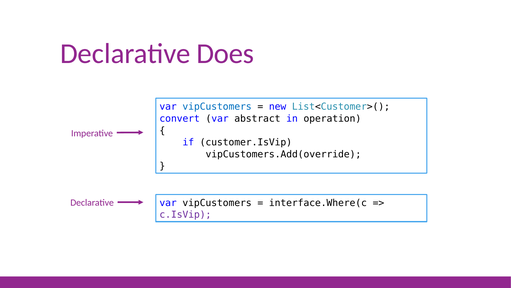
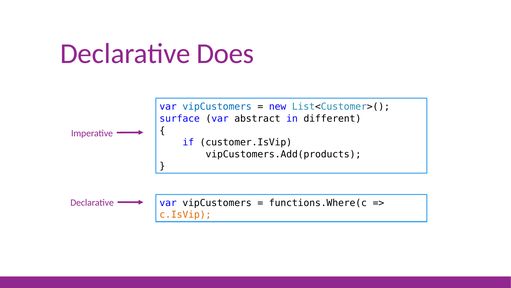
convert: convert -> surface
operation: operation -> different
vipCustomers.Add(override: vipCustomers.Add(override -> vipCustomers.Add(products
interface.Where(c: interface.Where(c -> functions.Where(c
c.IsVip colour: purple -> orange
